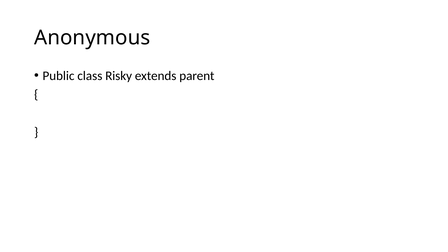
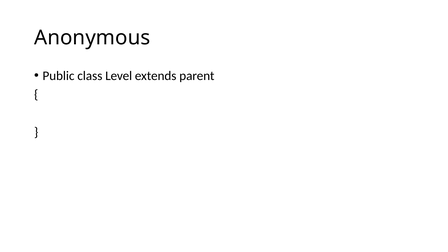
Risky: Risky -> Level
